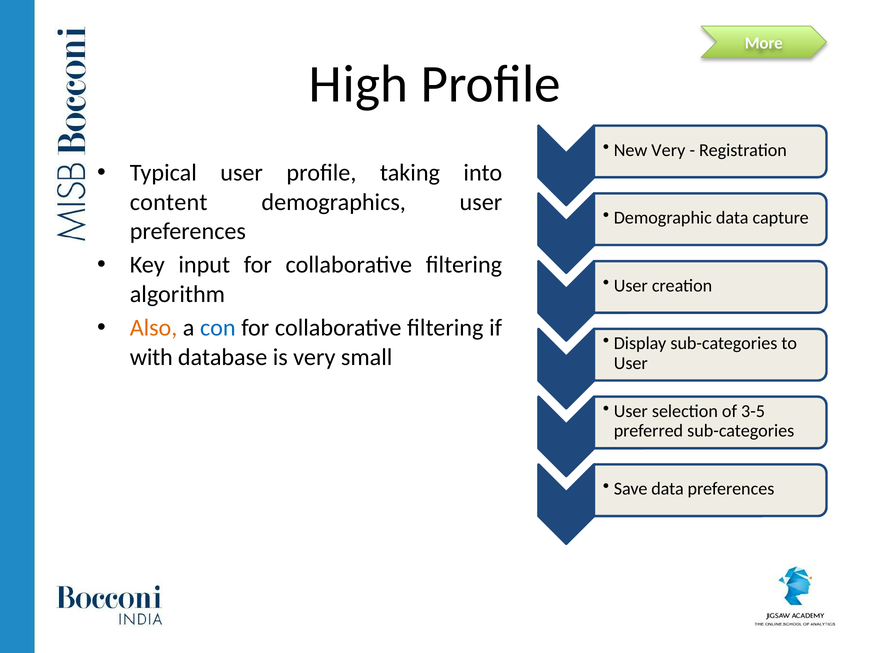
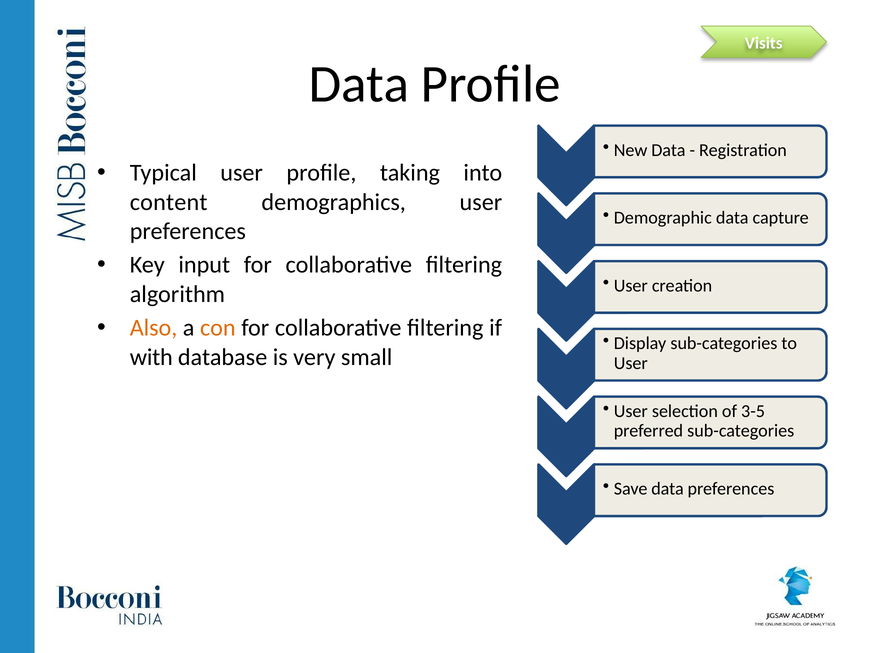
More: More -> Visits
High at (359, 84): High -> Data
Very at (668, 150): Very -> Data
con colour: blue -> orange
